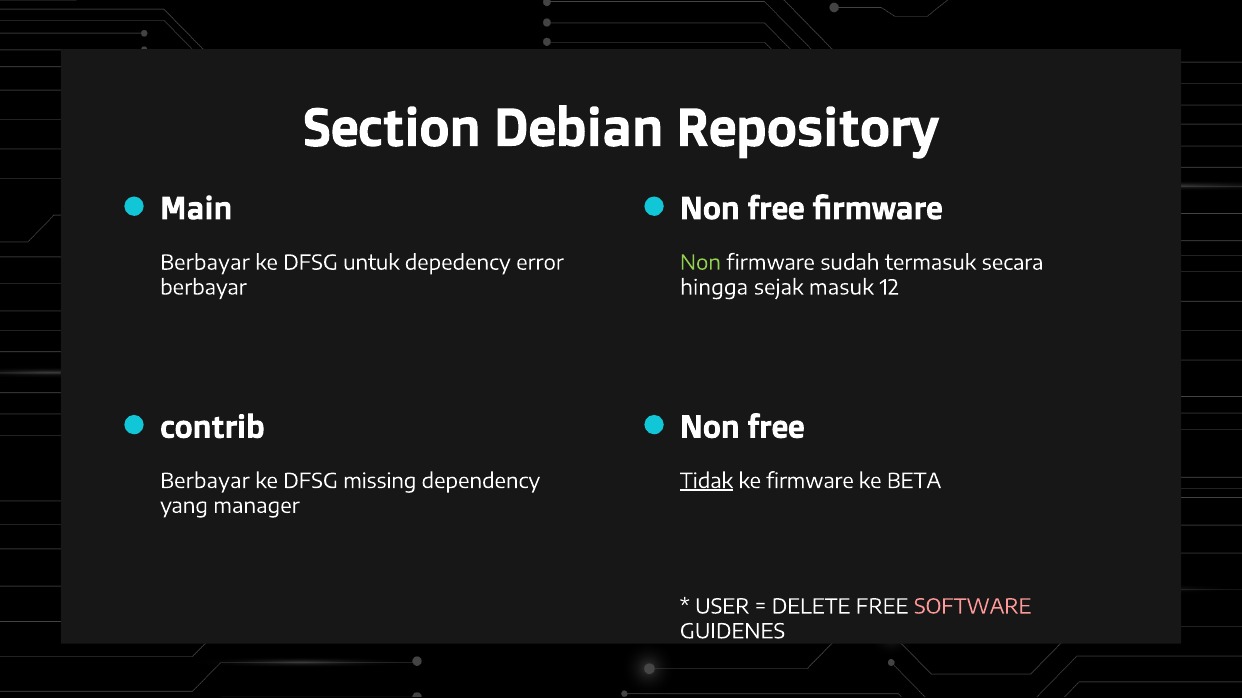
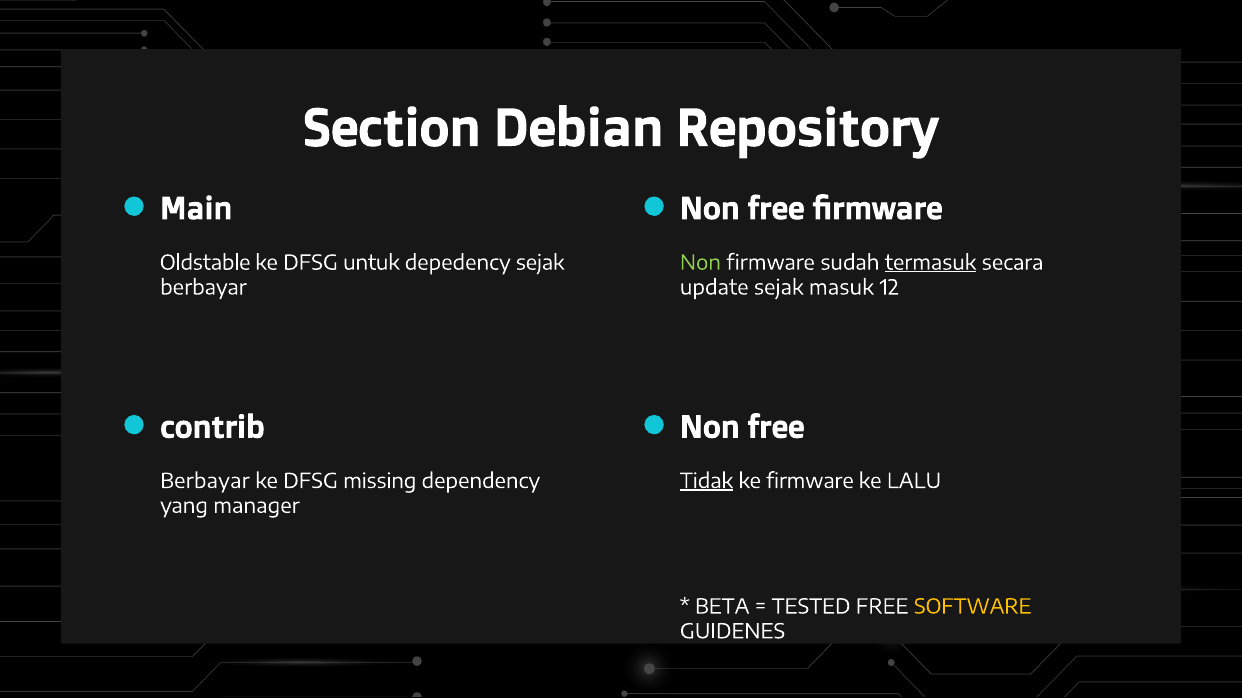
Berbayar at (205, 263): Berbayar -> Oldstable
depedency error: error -> sejak
termasuk underline: none -> present
hingga: hingga -> update
BETA: BETA -> LALU
USER: USER -> BETA
DELETE: DELETE -> TESTED
SOFTWARE colour: pink -> yellow
